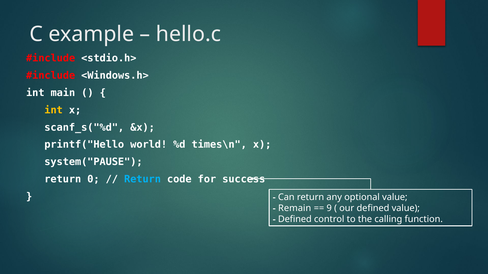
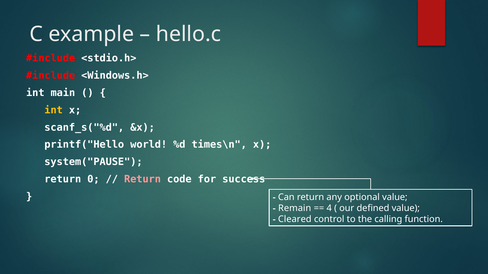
Return at (143, 179) colour: light blue -> pink
9: 9 -> 4
Defined at (295, 220): Defined -> Cleared
